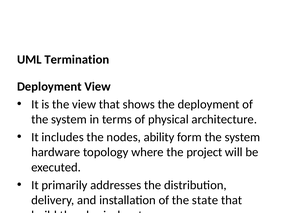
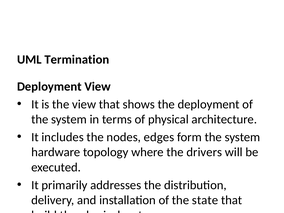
ability: ability -> edges
project: project -> drivers
